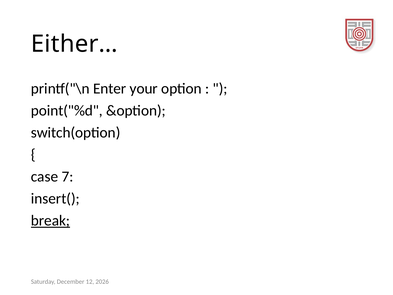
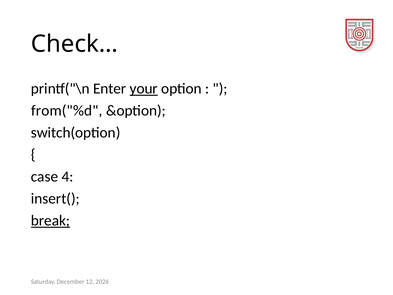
Either…: Either… -> Check…
your underline: none -> present
point("%d: point("%d -> from("%d
7: 7 -> 4
